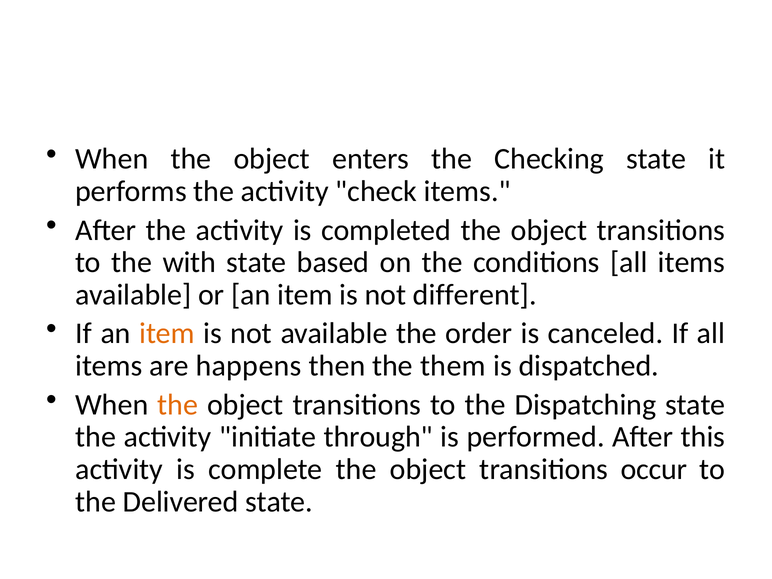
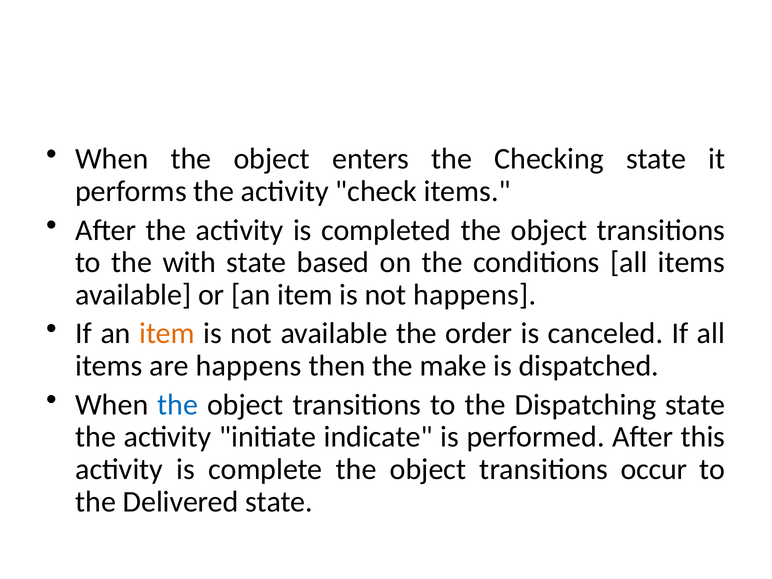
not different: different -> happens
them: them -> make
the at (178, 405) colour: orange -> blue
through: through -> indicate
